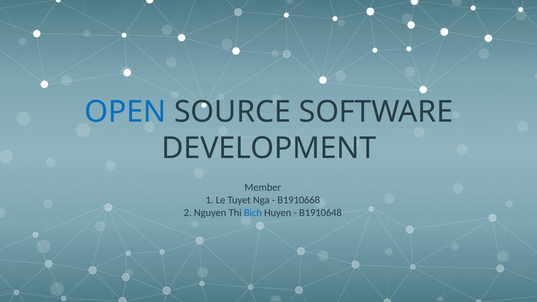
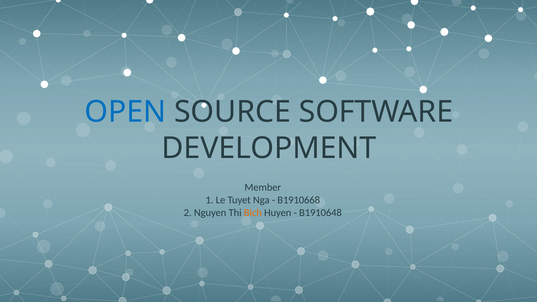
Bich colour: blue -> orange
